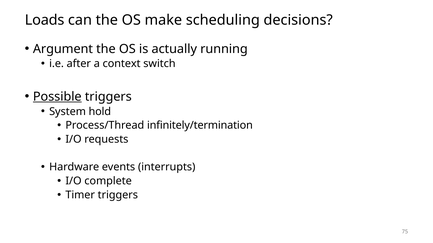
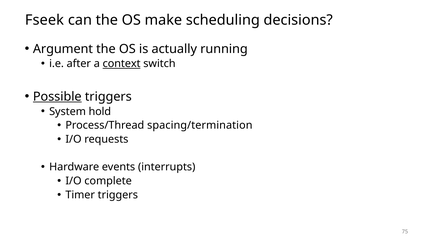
Loads: Loads -> Fseek
context underline: none -> present
infinitely/termination: infinitely/termination -> spacing/termination
